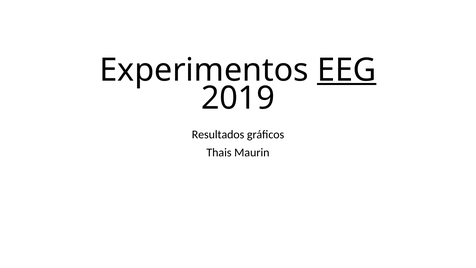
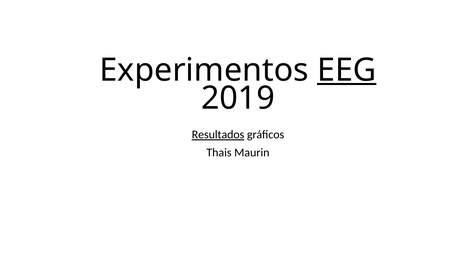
Resultados underline: none -> present
